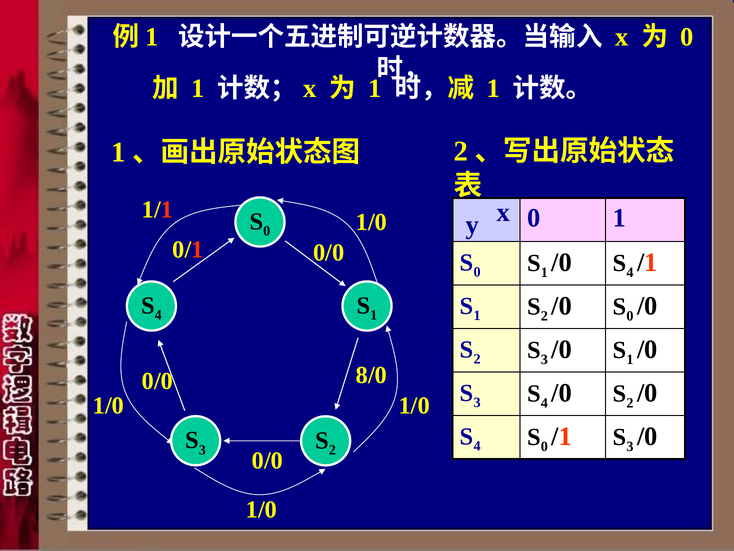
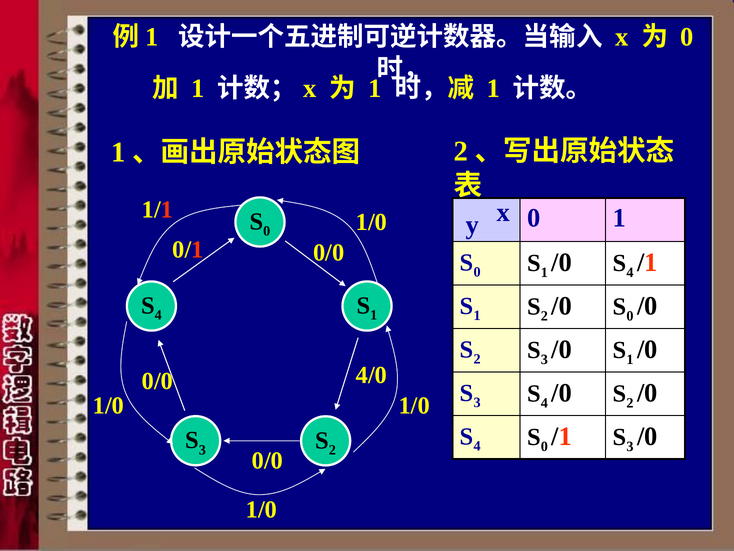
8/0: 8/0 -> 4/0
